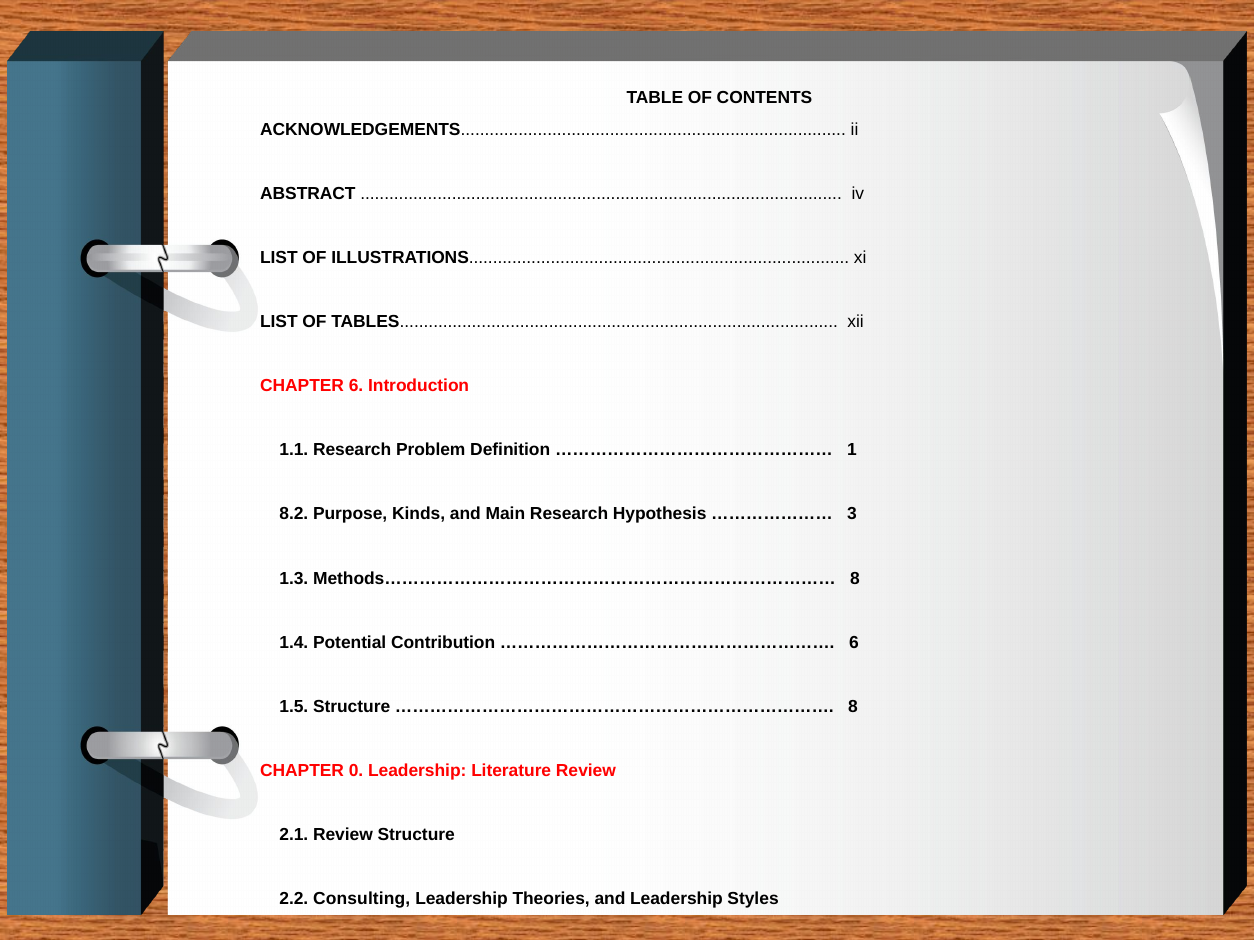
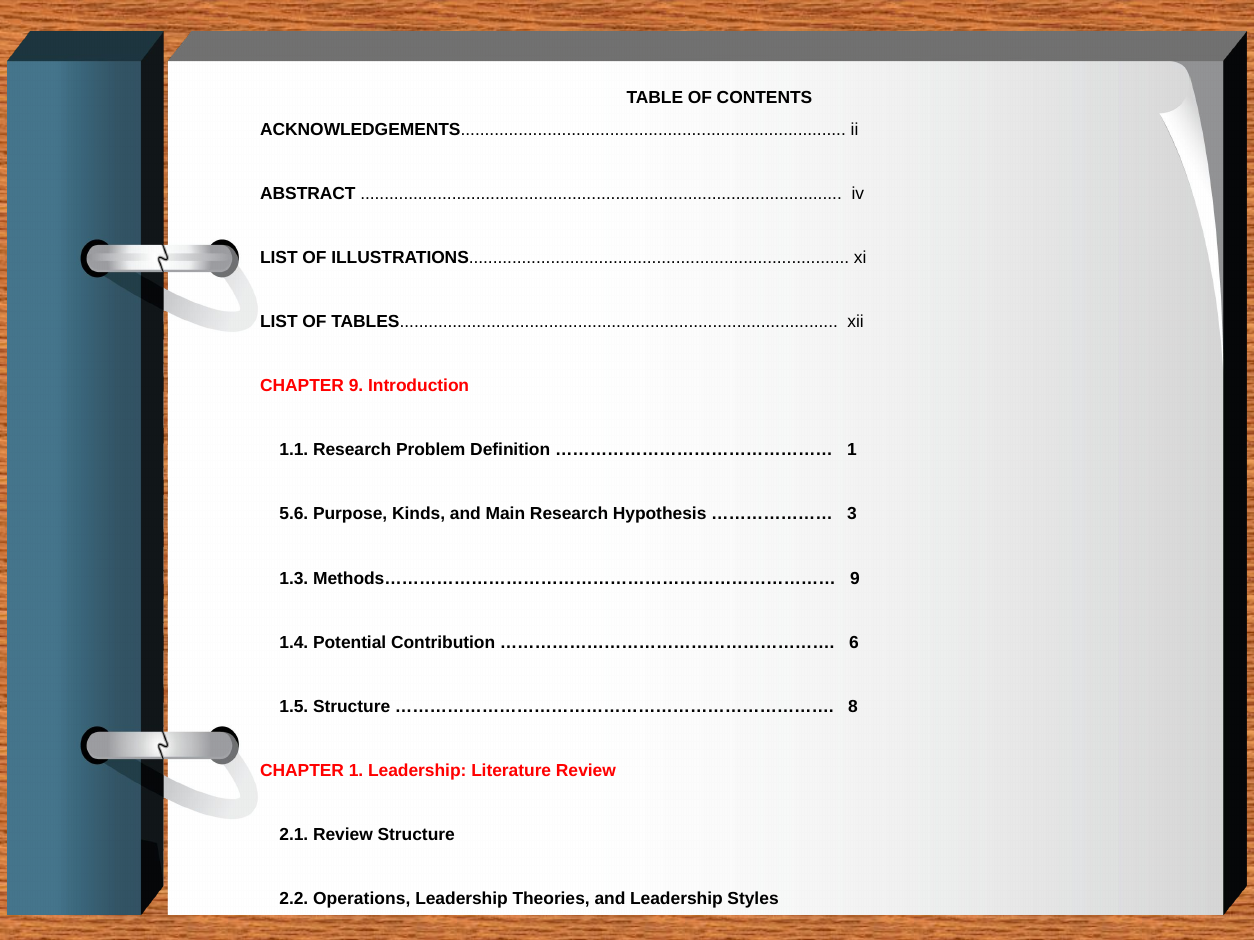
CHAPTER 6: 6 -> 9
8.2: 8.2 -> 5.6
Methods…………………………………………………………………… 8: 8 -> 9
CHAPTER 0: 0 -> 1
Consulting: Consulting -> Operations
